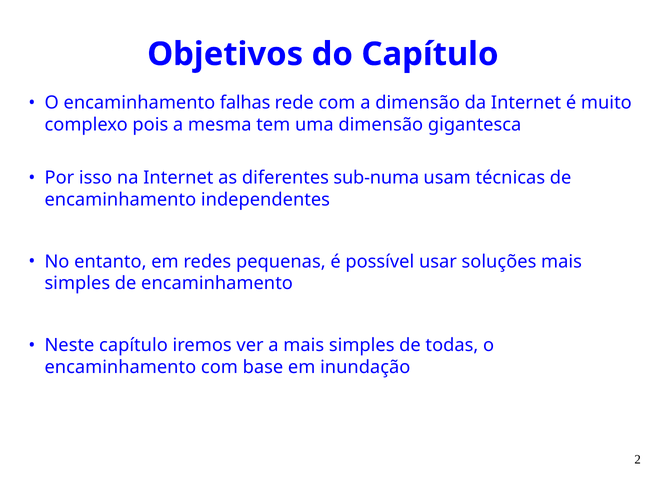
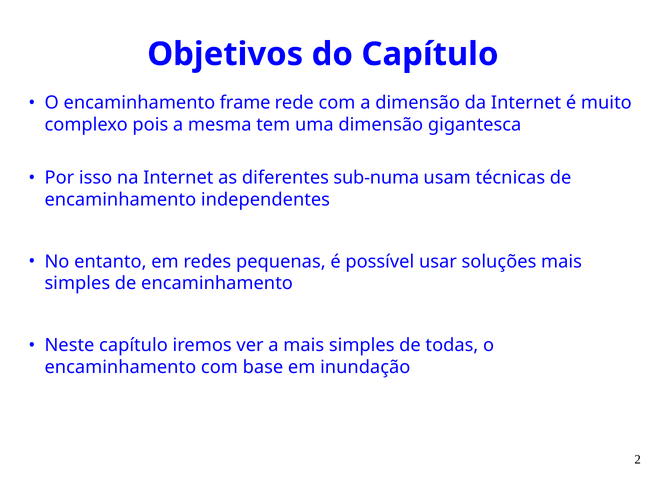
falhas: falhas -> frame
